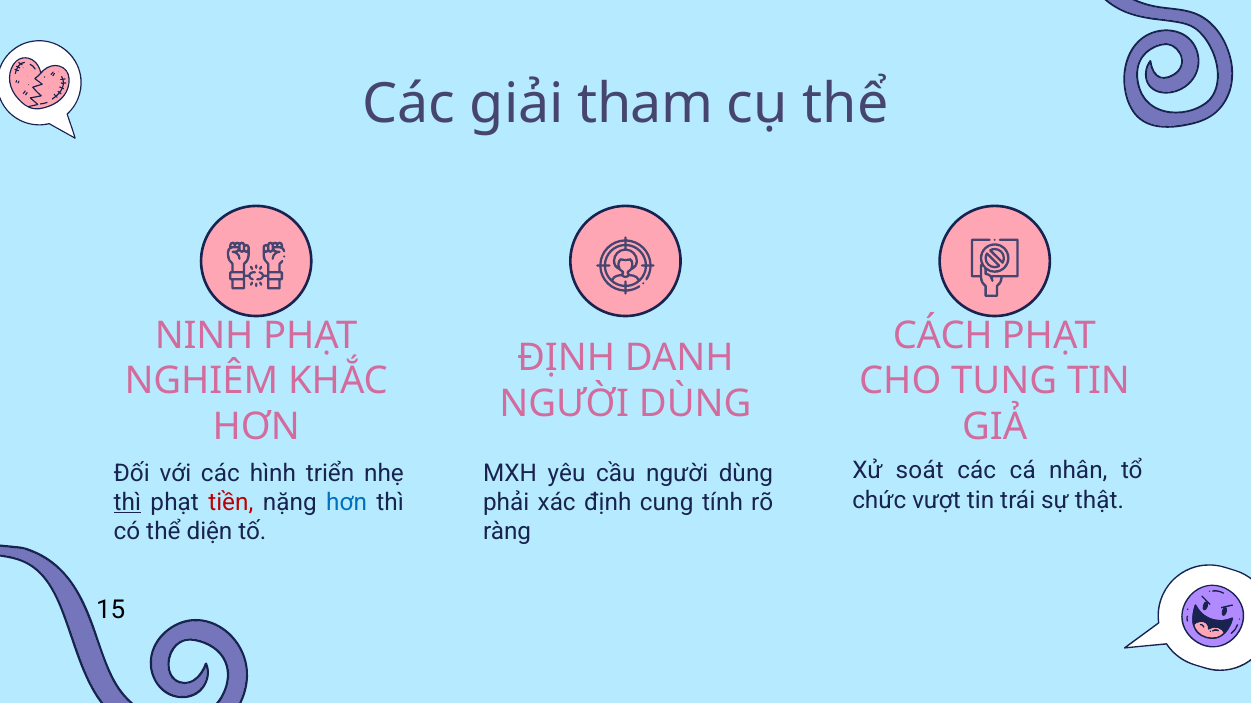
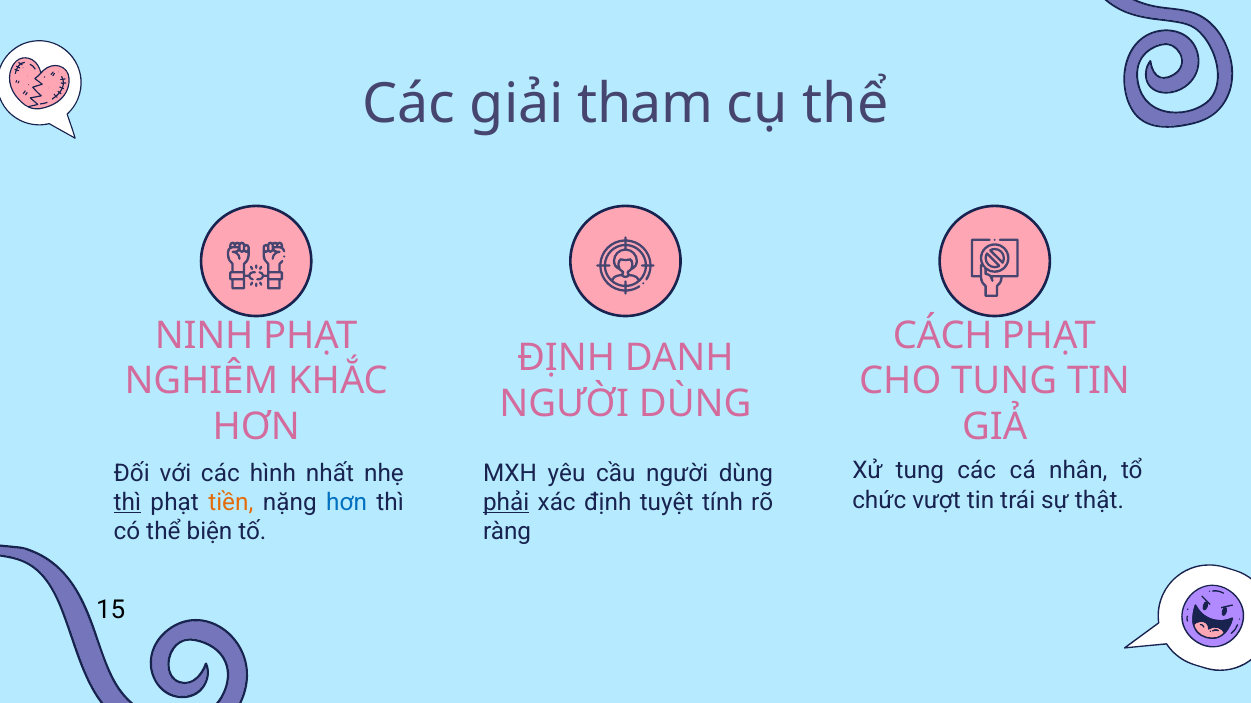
Xử soát: soát -> tung
triển: triển -> nhất
tiền colour: red -> orange
phải underline: none -> present
cung: cung -> tuyệt
diện: diện -> biện
